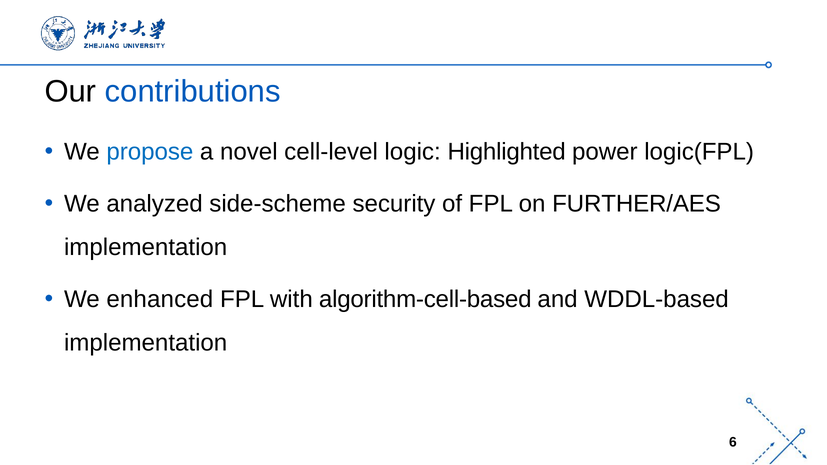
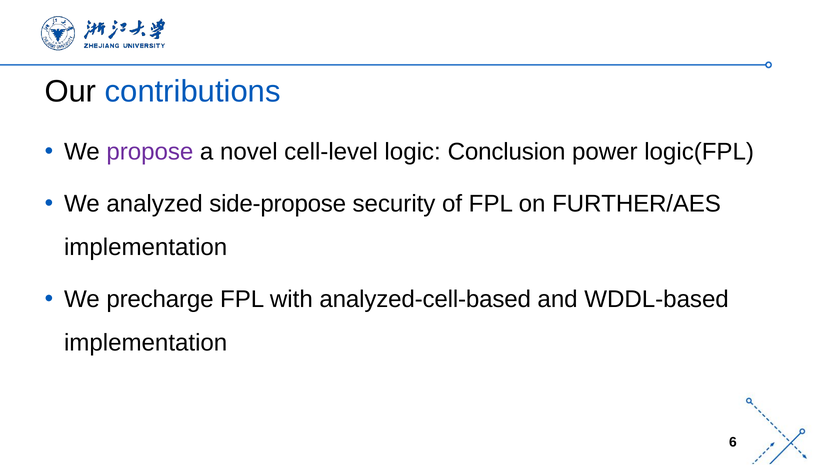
propose colour: blue -> purple
Highlighted: Highlighted -> Conclusion
side-scheme: side-scheme -> side-propose
enhanced: enhanced -> precharge
algorithm-cell-based: algorithm-cell-based -> analyzed-cell-based
